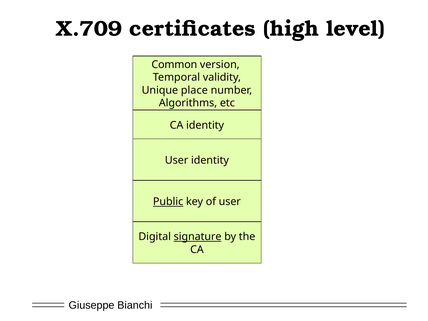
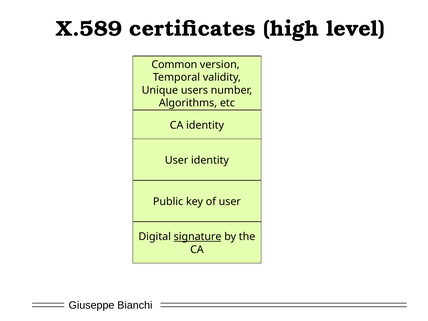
X.709: X.709 -> X.589
place: place -> users
Public underline: present -> none
